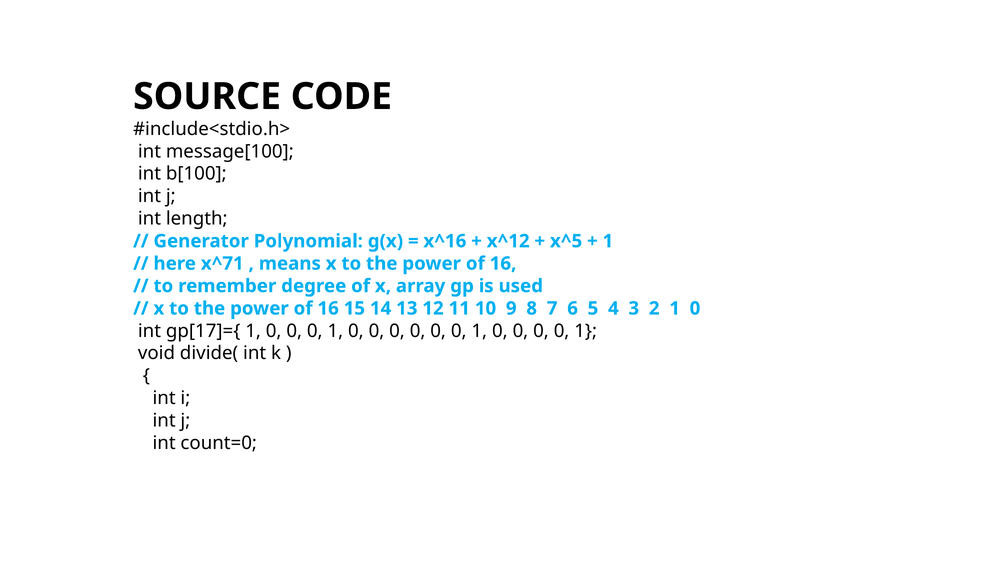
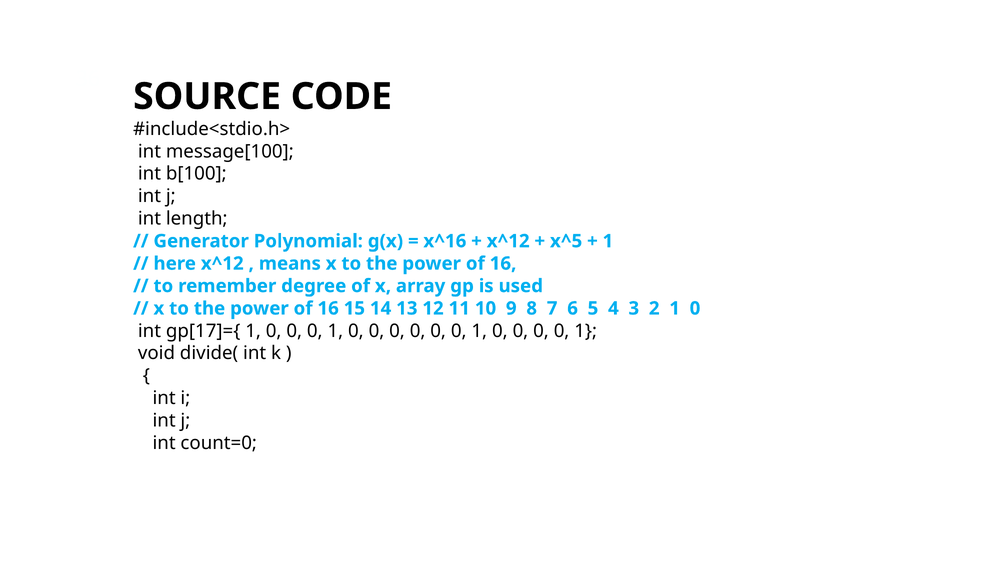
here x^71: x^71 -> x^12
